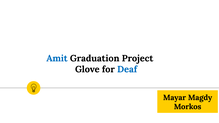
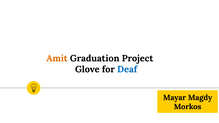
Amit colour: blue -> orange
